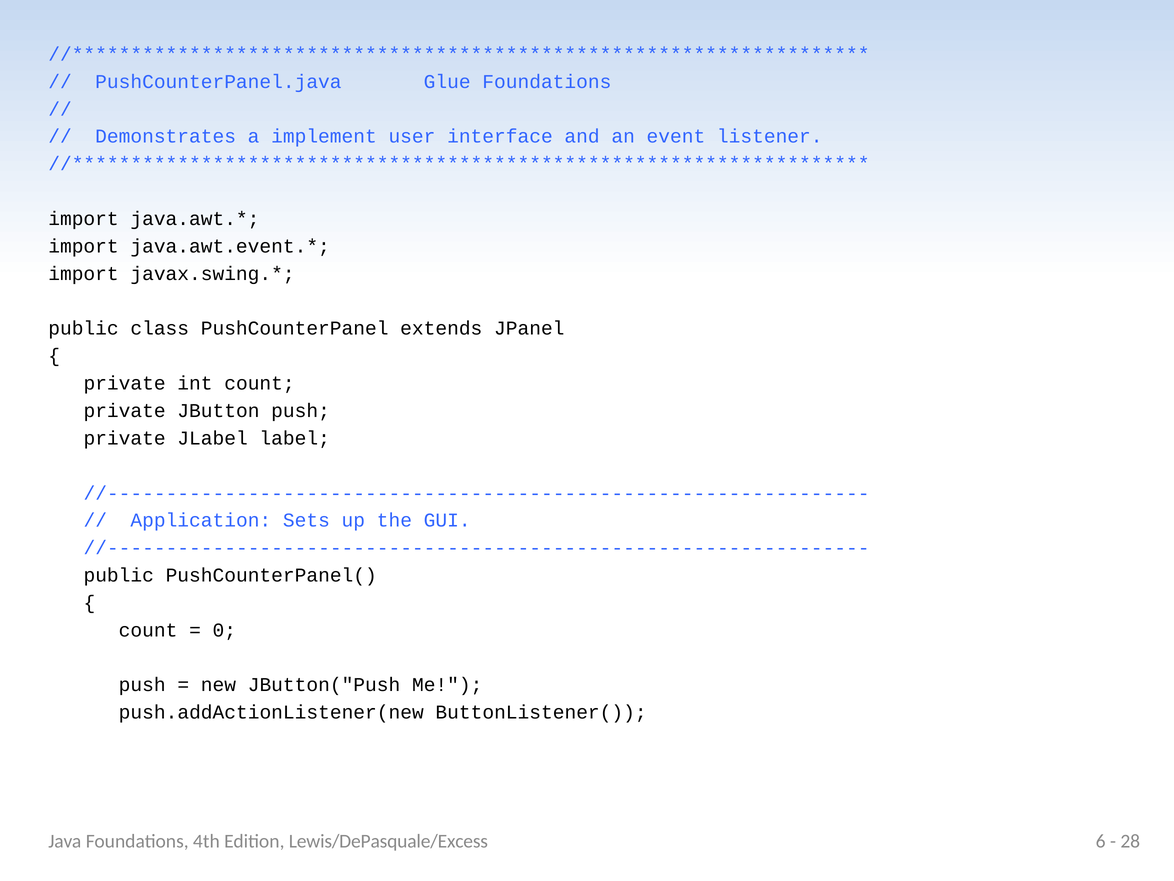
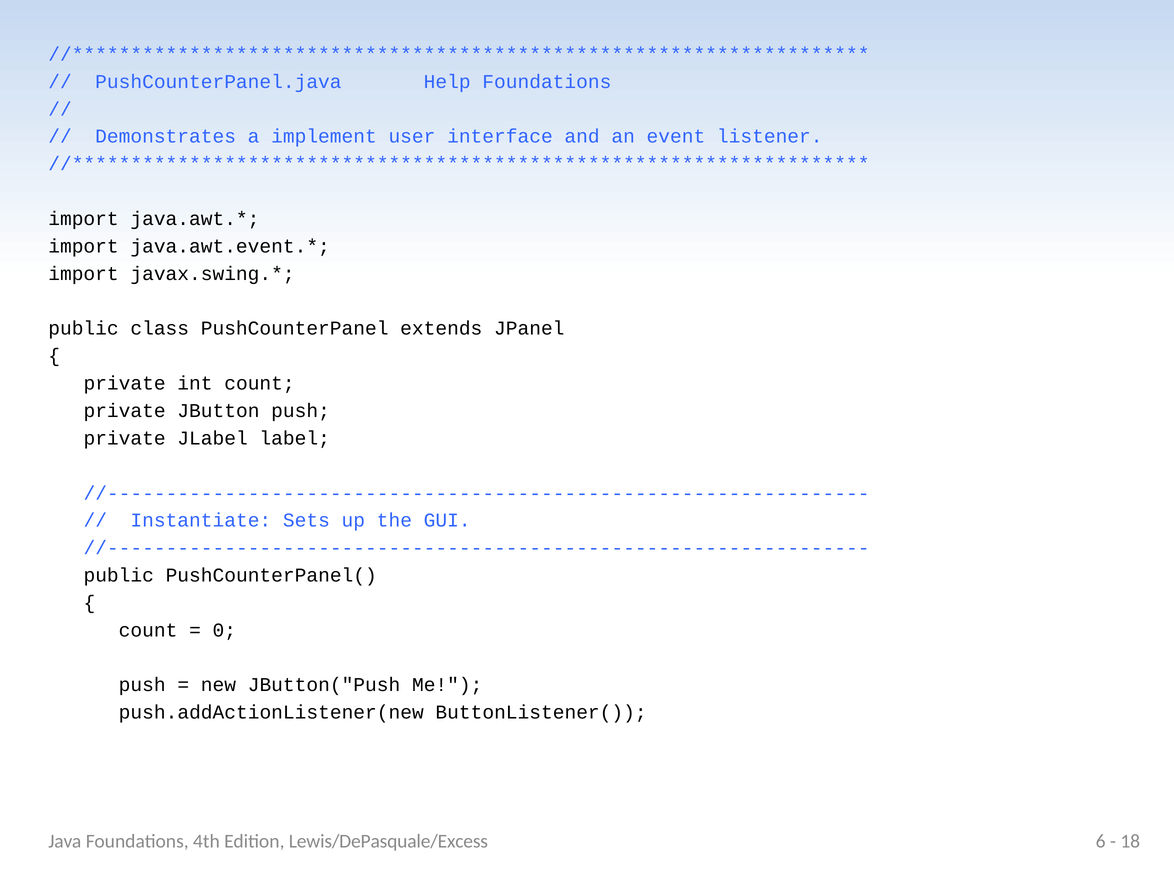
Glue: Glue -> Help
Application: Application -> Instantiate
28: 28 -> 18
